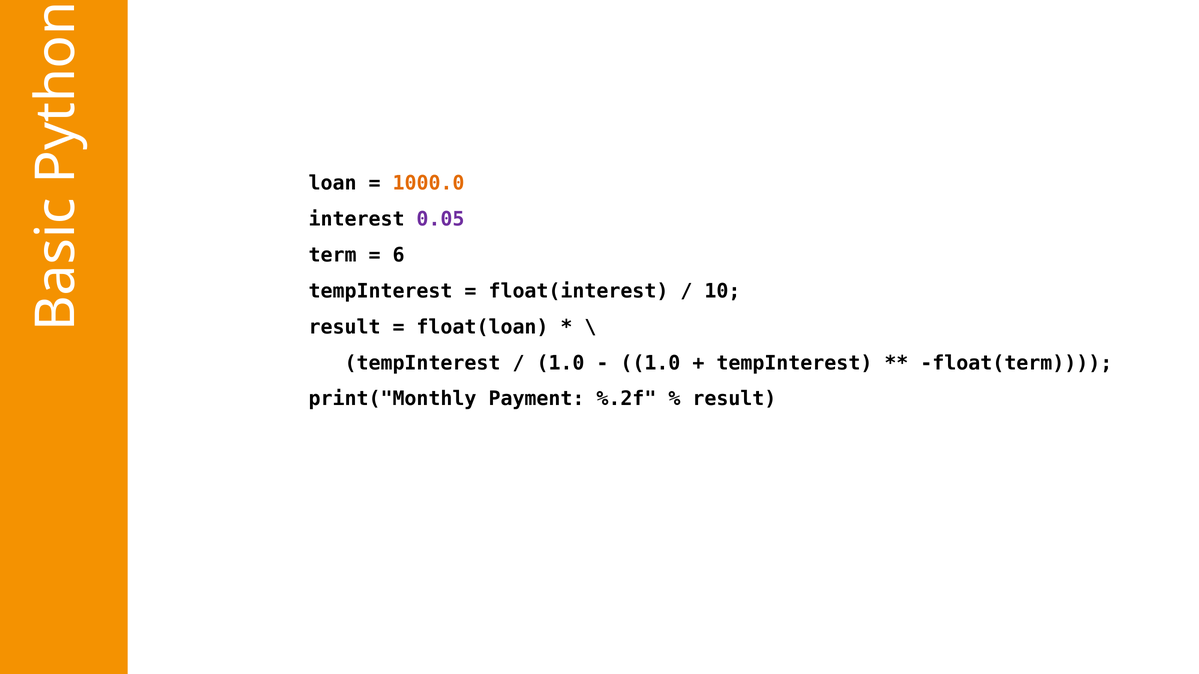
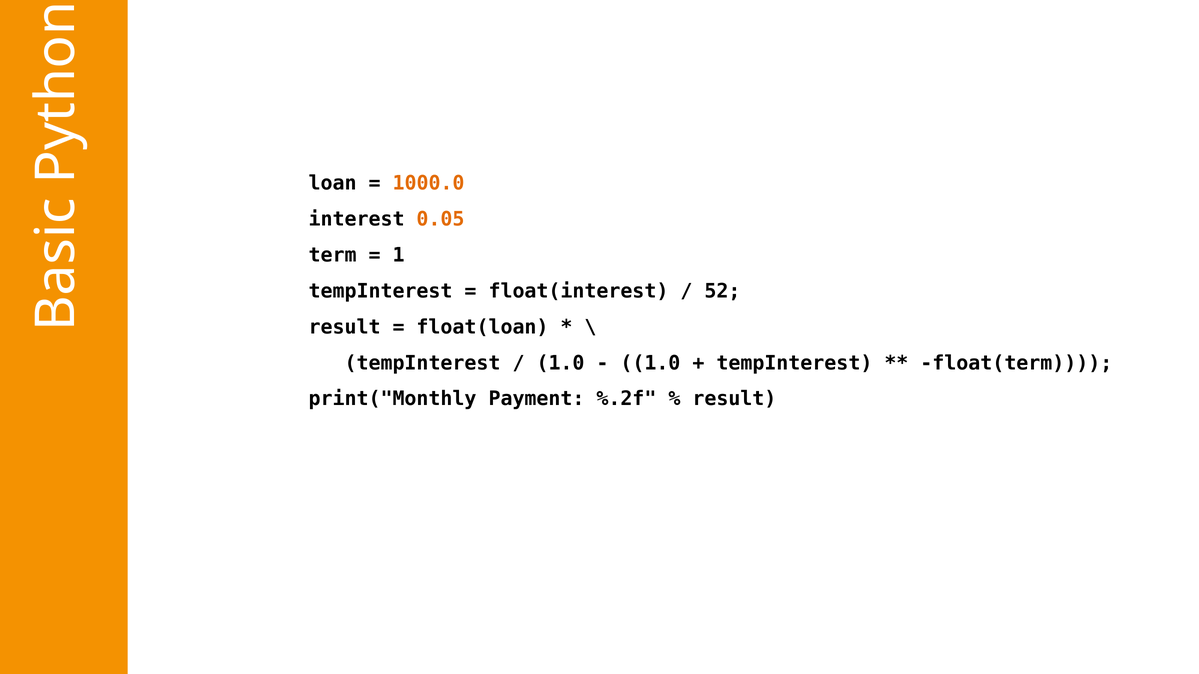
0.05 colour: purple -> orange
6: 6 -> 1
10: 10 -> 52
